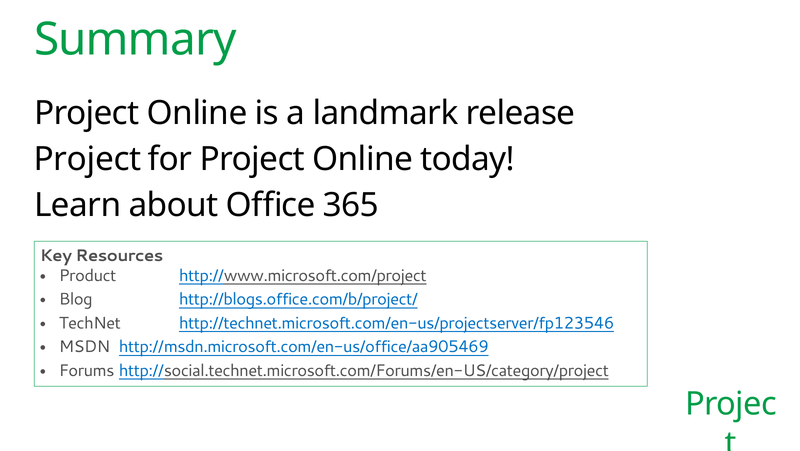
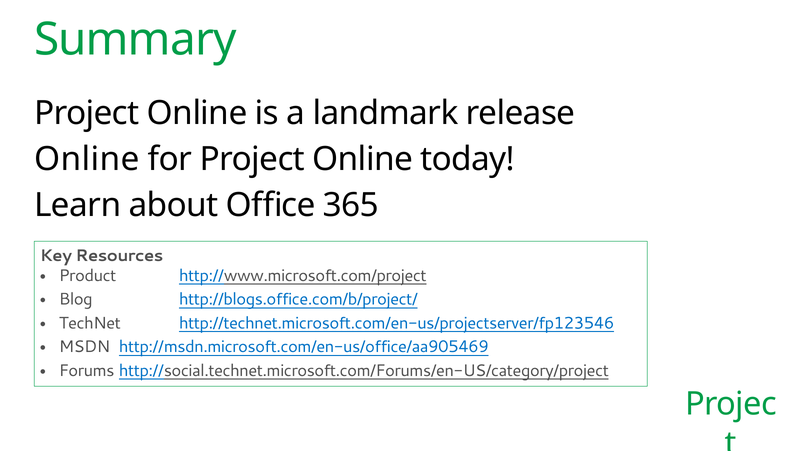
Project at (87, 159): Project -> Online
